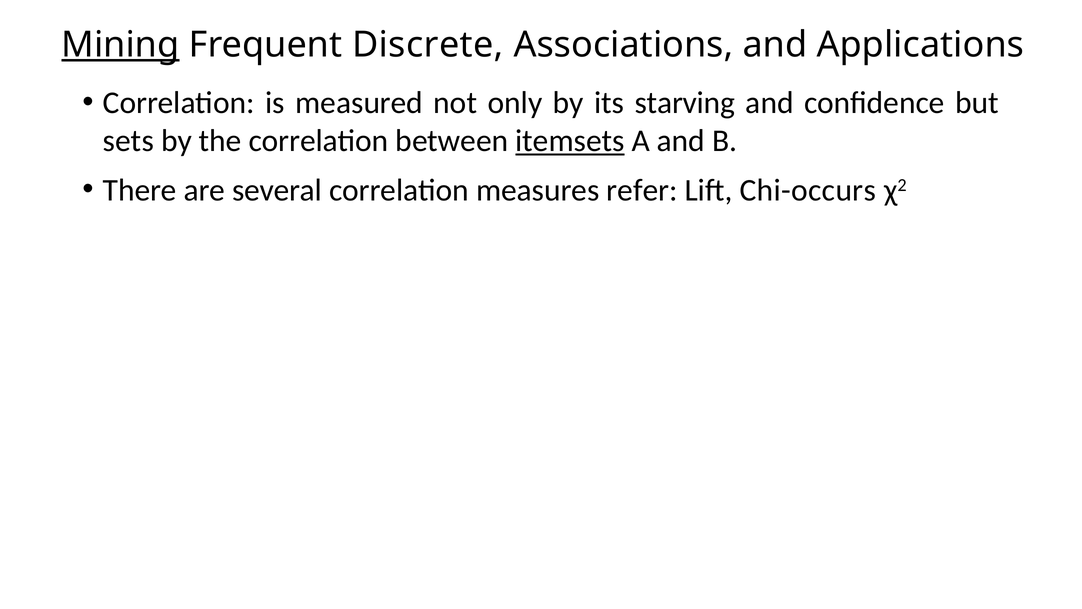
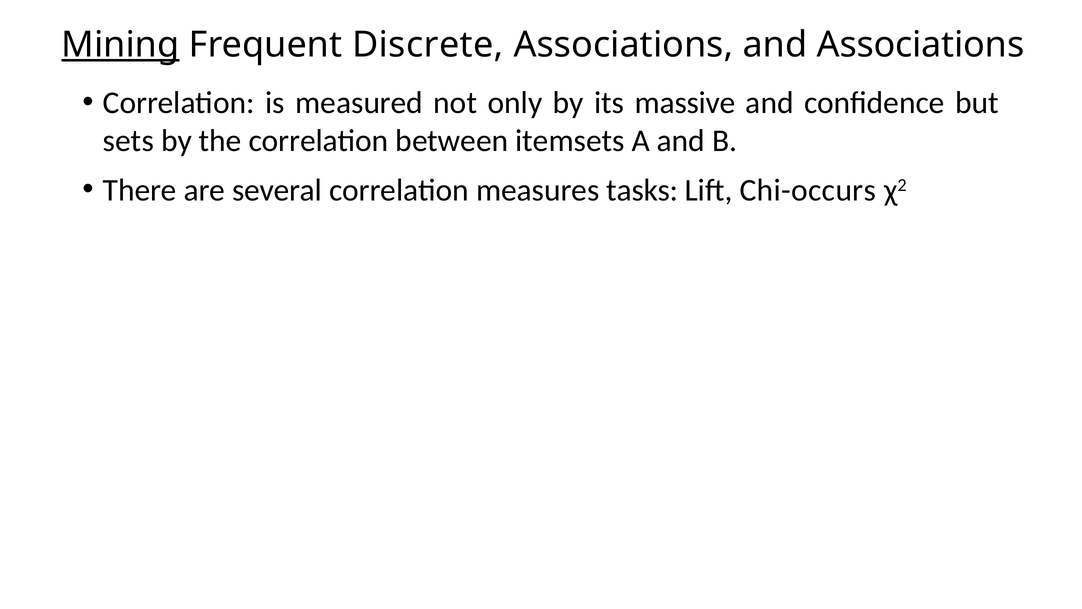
and Applications: Applications -> Associations
starving: starving -> massive
itemsets underline: present -> none
refer: refer -> tasks
